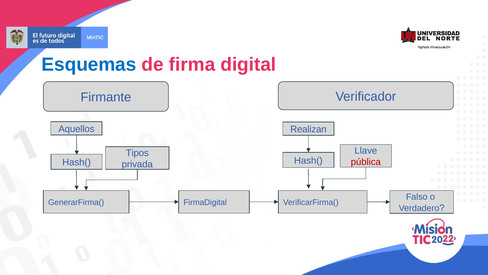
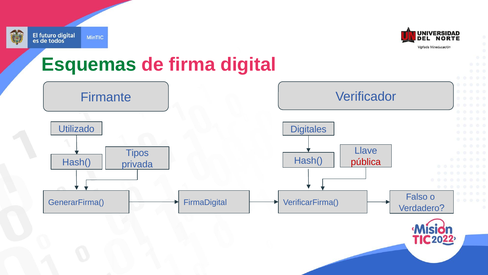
Esquemas colour: blue -> green
Aquellos: Aquellos -> Utilizado
Realizan: Realizan -> Digitales
